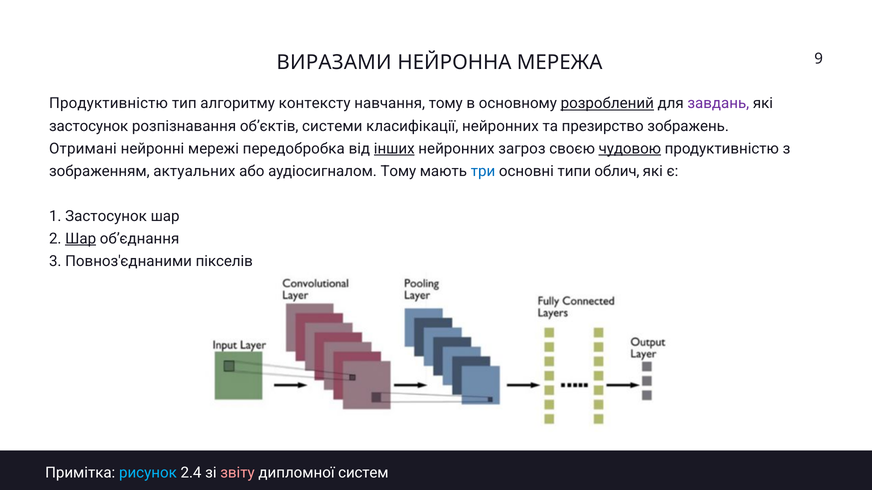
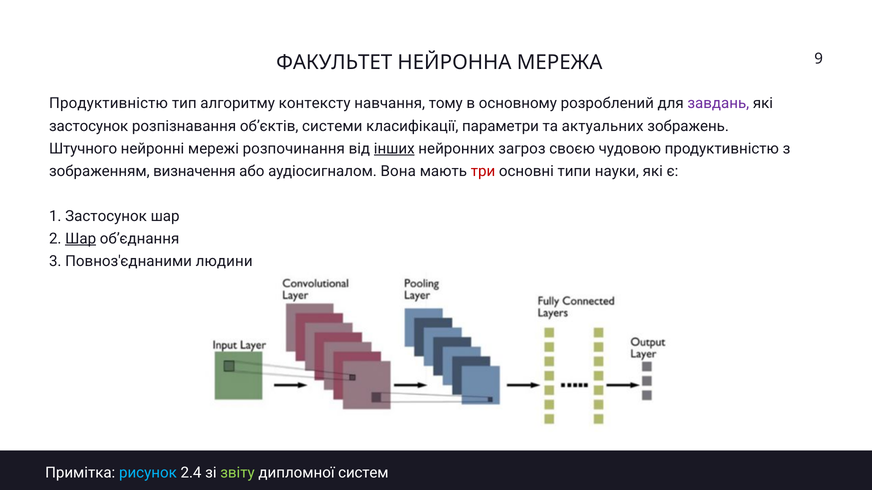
ВИРАЗАМИ: ВИРАЗАМИ -> ФАКУЛЬТЕТ
розроблений underline: present -> none
класифікації нейронних: нейронних -> параметри
презирство: презирство -> актуальних
Отримані: Отримані -> Штучного
передобробка: передобробка -> розпочинання
чудовою underline: present -> none
актуальних: актуальних -> визначення
аудіосигналом Тому: Тому -> Вона
три colour: blue -> red
облич: облич -> науки
пікселів: пікселів -> людини
звіту colour: pink -> light green
